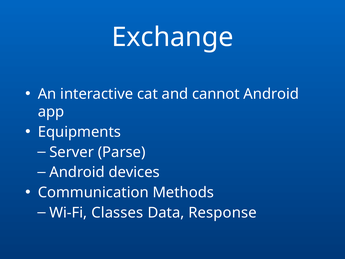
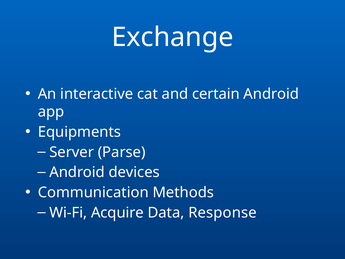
cannot: cannot -> certain
Classes: Classes -> Acquire
